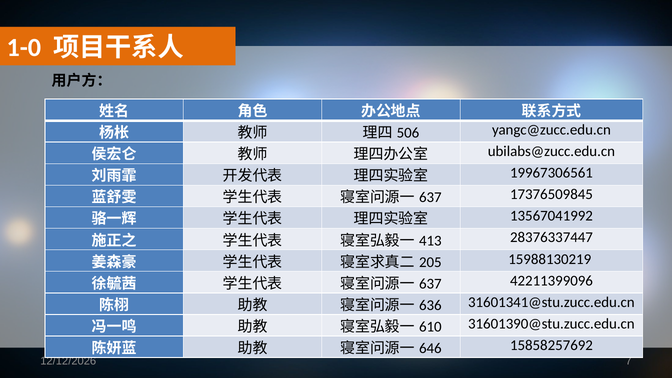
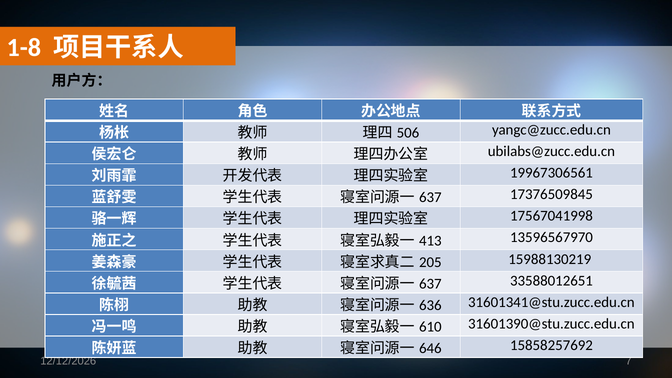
1-0: 1-0 -> 1-8
13567041992: 13567041992 -> 17567041998
28376337447: 28376337447 -> 13596567970
42211399096: 42211399096 -> 33588012651
